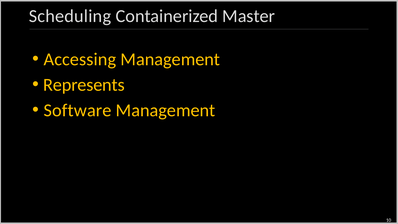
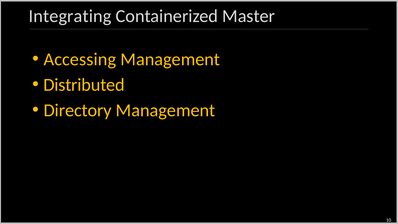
Scheduling: Scheduling -> Integrating
Represents: Represents -> Distributed
Software: Software -> Directory
